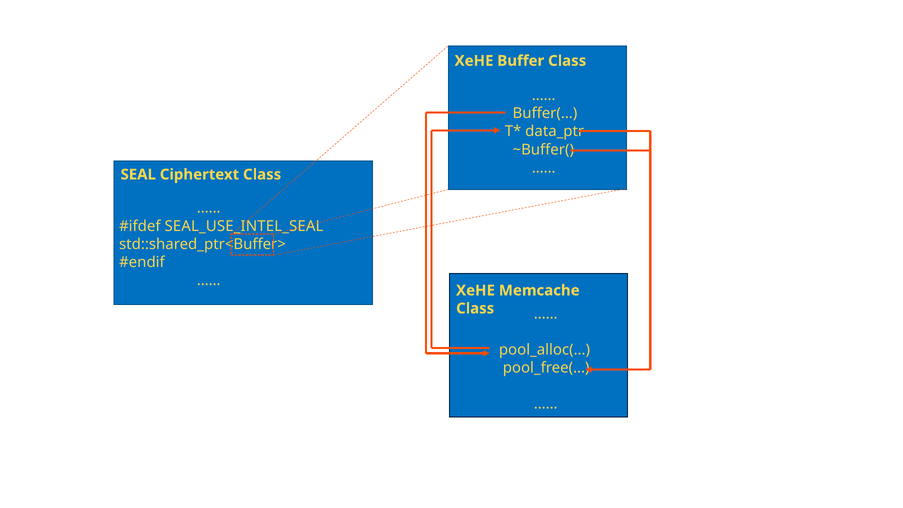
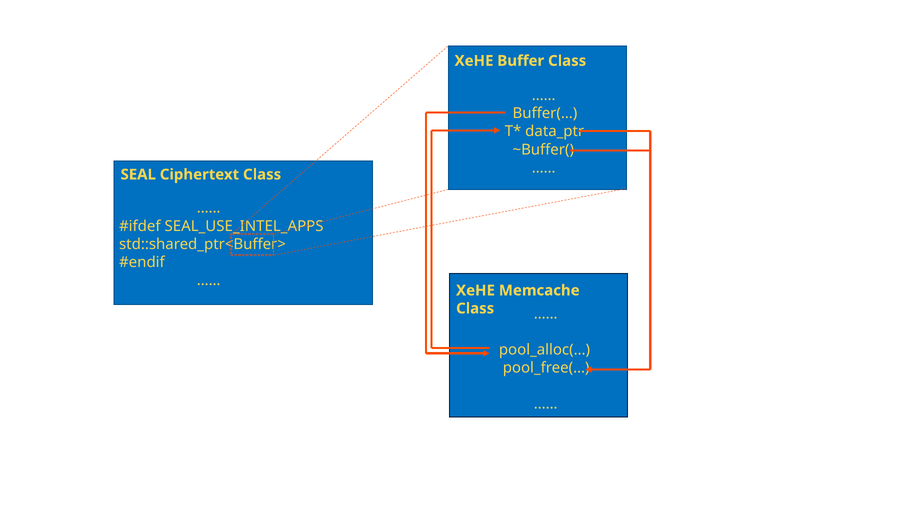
SEAL_USE_INTEL_SEAL: SEAL_USE_INTEL_SEAL -> SEAL_USE_INTEL_APPS
